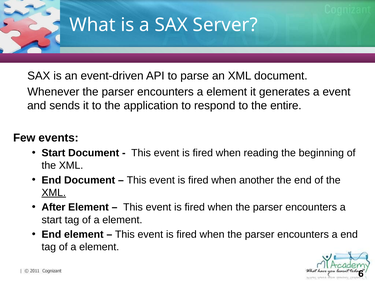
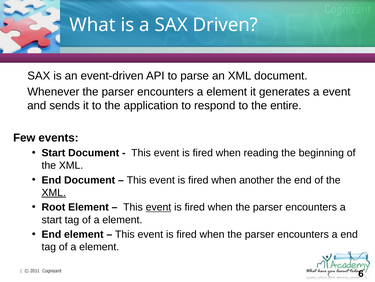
Server: Server -> Driven
After: After -> Root
event at (158, 207) underline: none -> present
